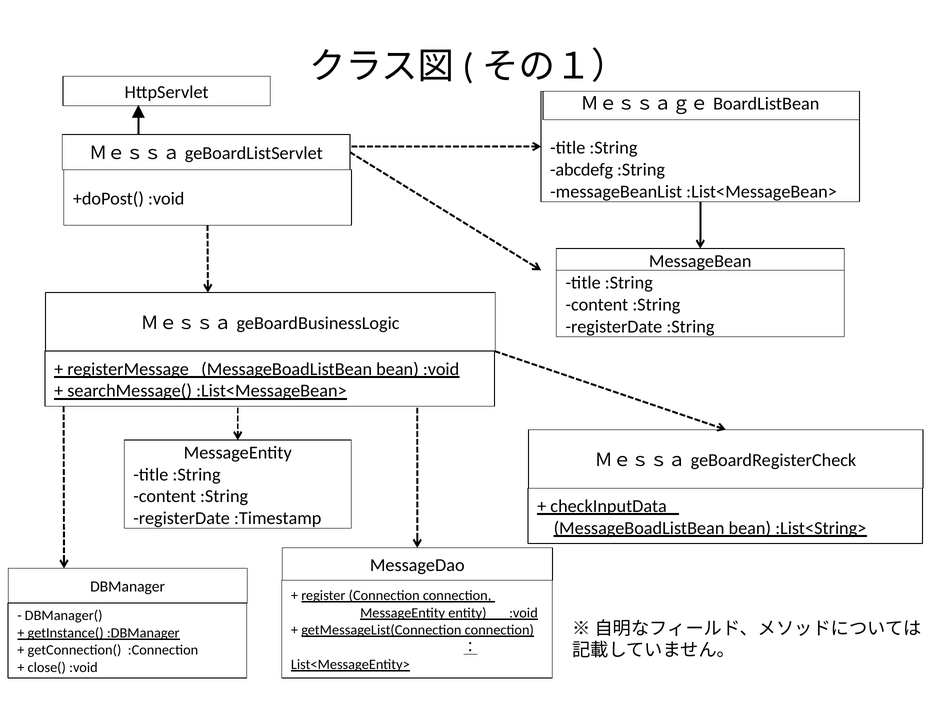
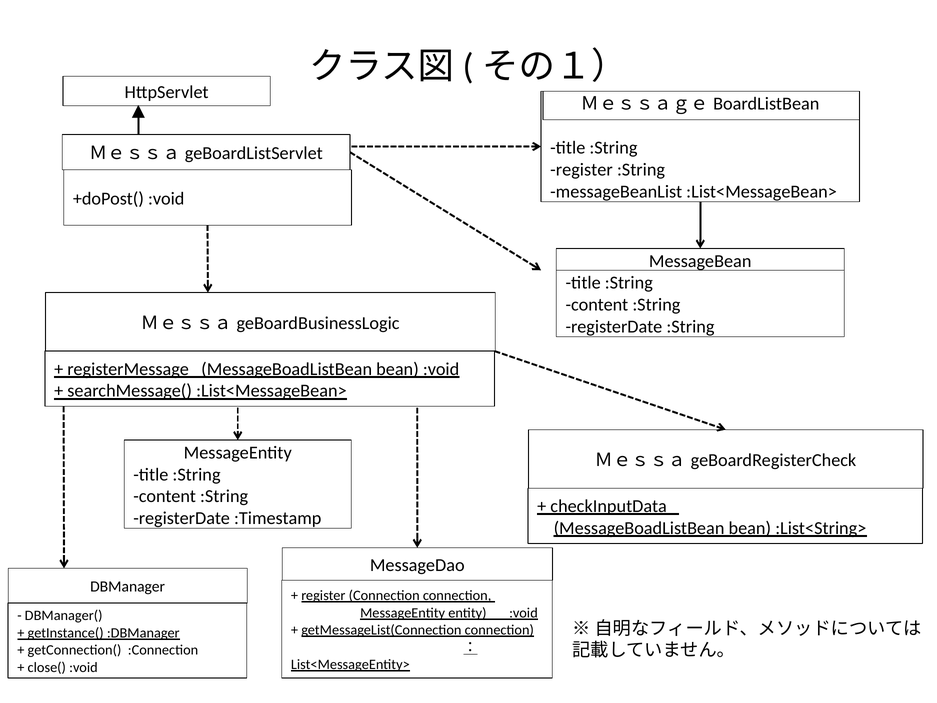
abcdefg at (582, 170): abcdefg -> register
